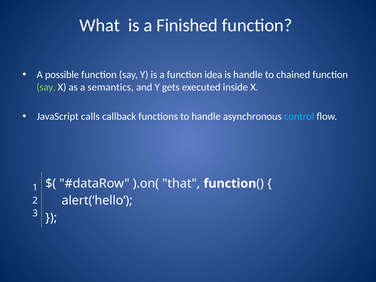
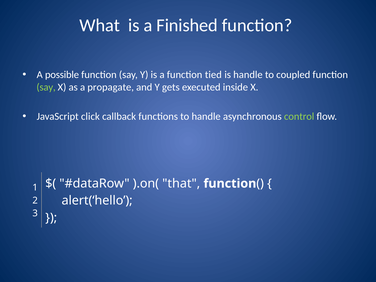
idea: idea -> tied
chained: chained -> coupled
semantics: semantics -> propagate
calls: calls -> click
control colour: light blue -> light green
